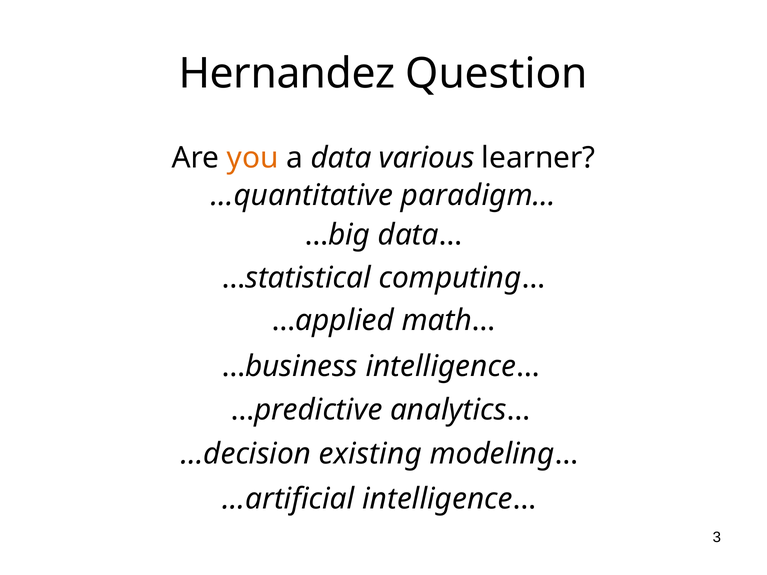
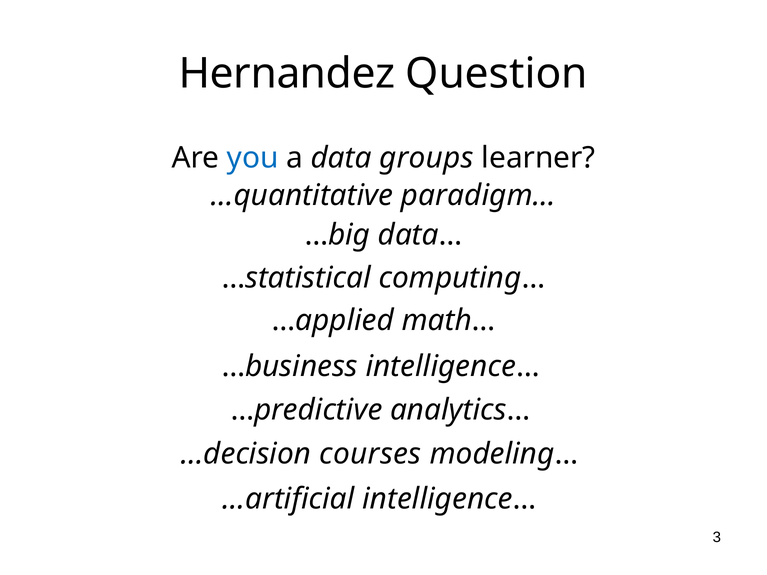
you colour: orange -> blue
various: various -> groups
existing: existing -> courses
